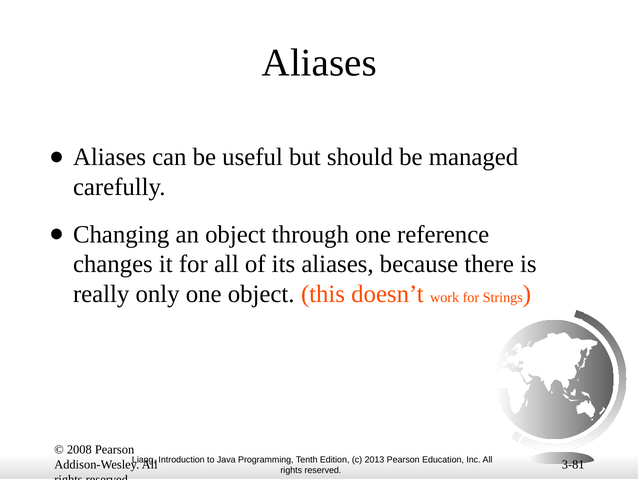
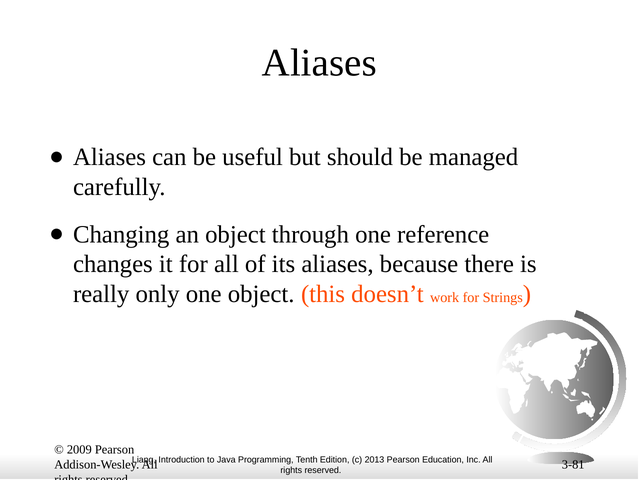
2008: 2008 -> 2009
